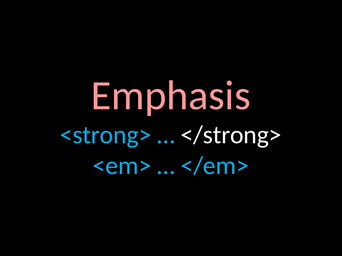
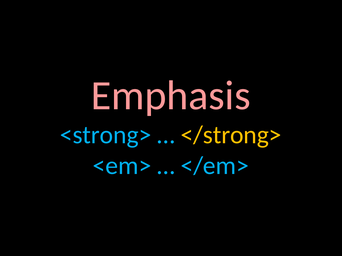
</strong> colour: white -> yellow
